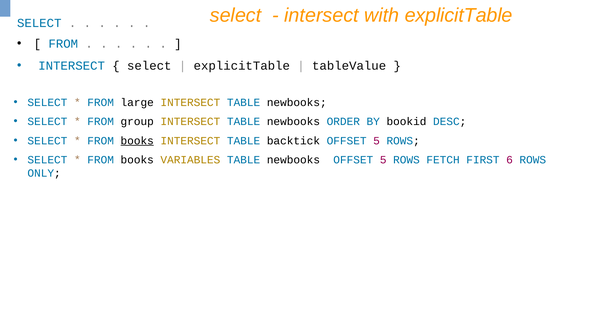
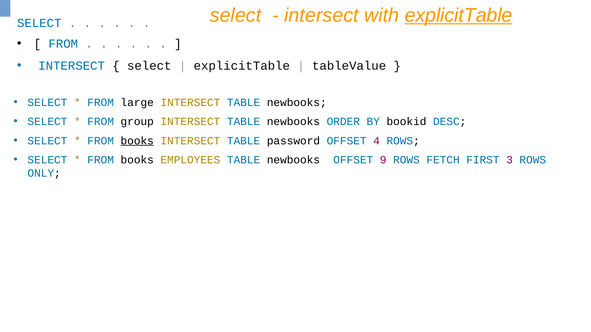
explicitTable at (459, 15) underline: none -> present
backtick: backtick -> password
5 at (377, 141): 5 -> 4
VARIABLES: VARIABLES -> EMPLOYEES
newbooks OFFSET 5: 5 -> 9
6: 6 -> 3
